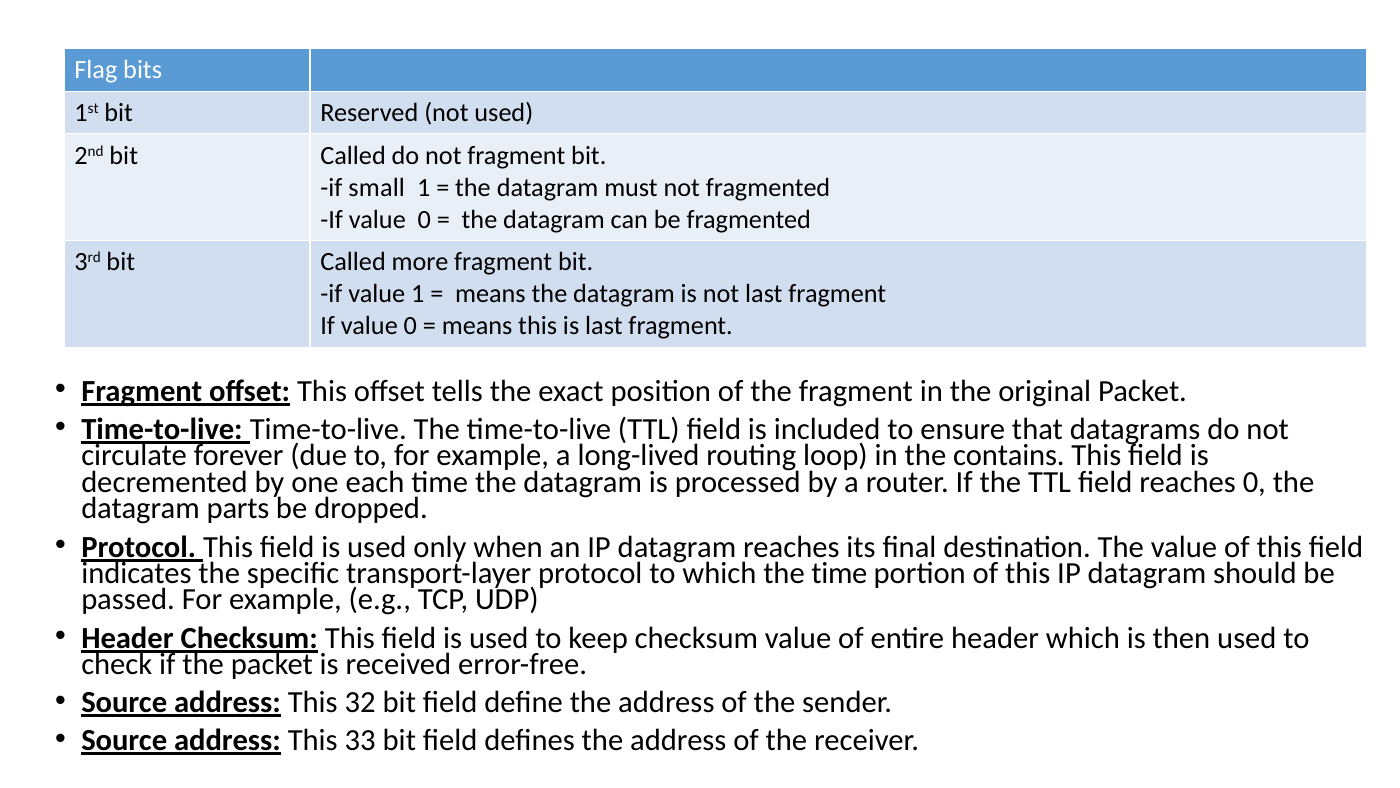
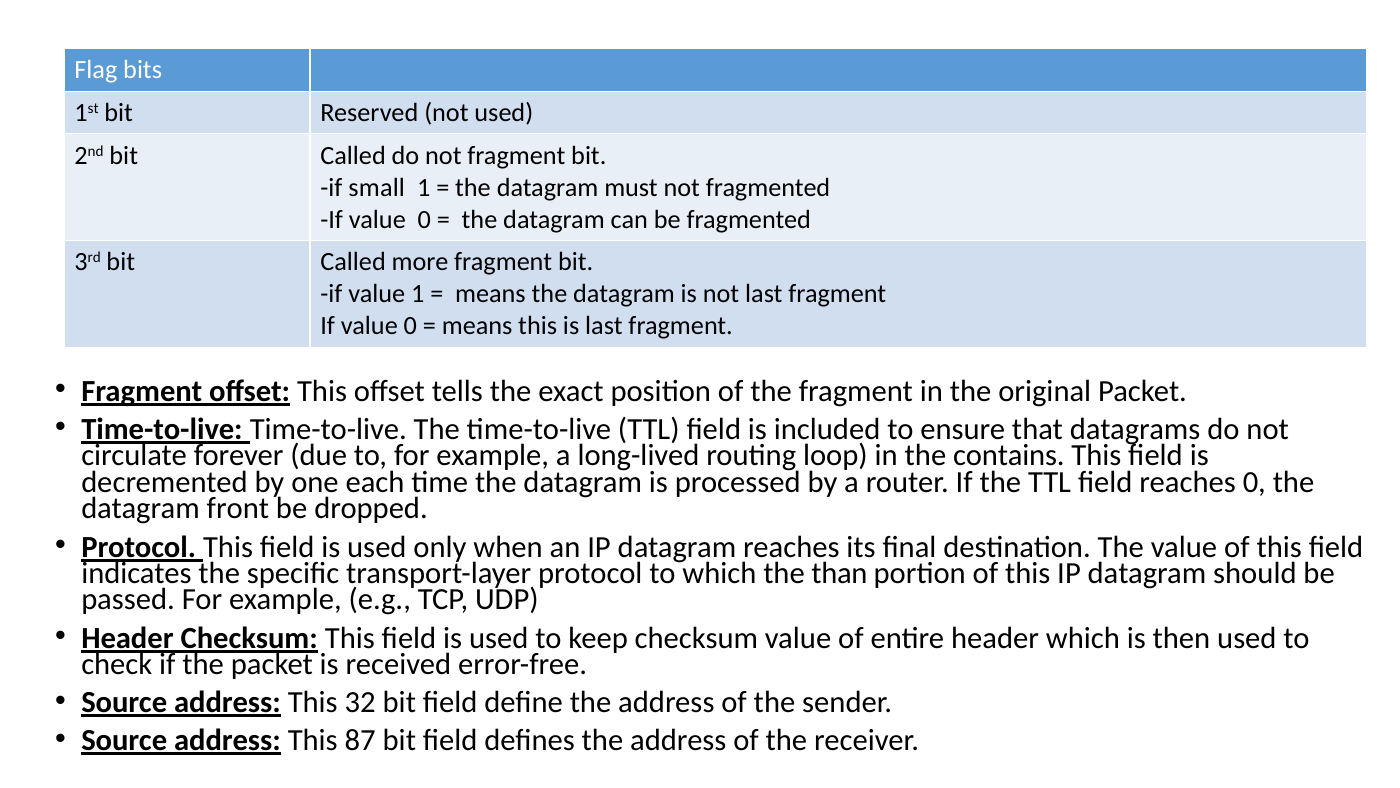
parts: parts -> front
the time: time -> than
33: 33 -> 87
